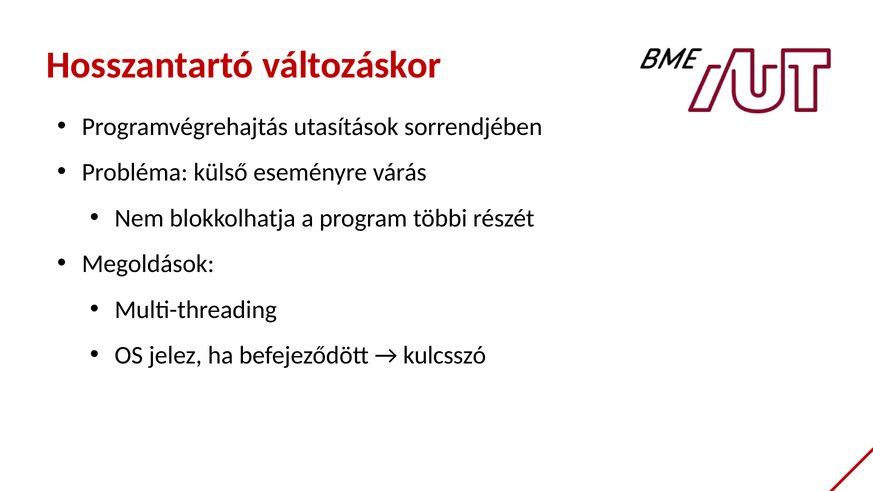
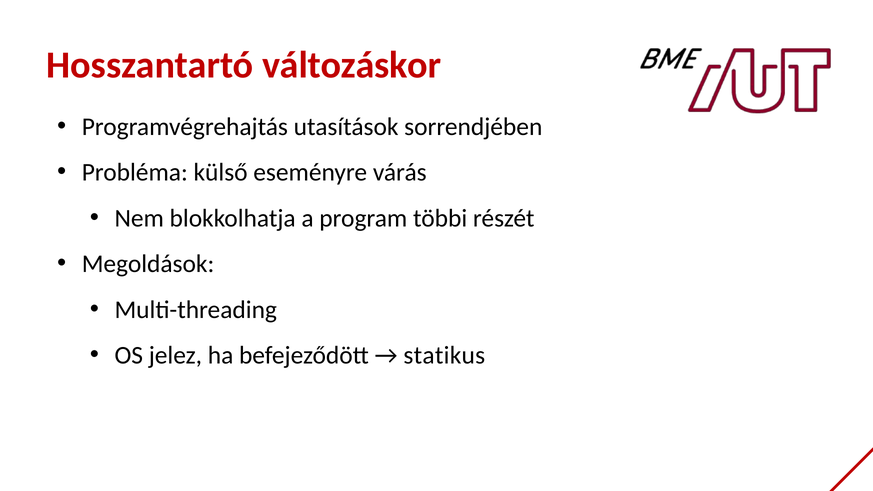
kulcsszó: kulcsszó -> statikus
